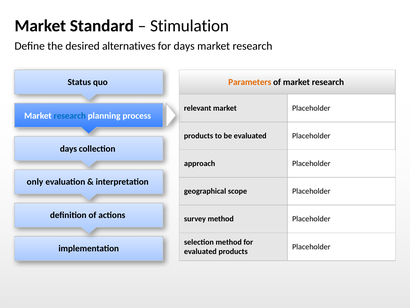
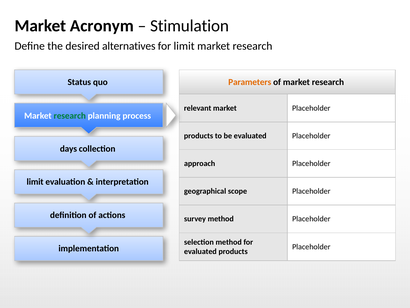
Standard: Standard -> Acronym
for days: days -> limit
research at (70, 116) colour: blue -> green
only at (35, 182): only -> limit
